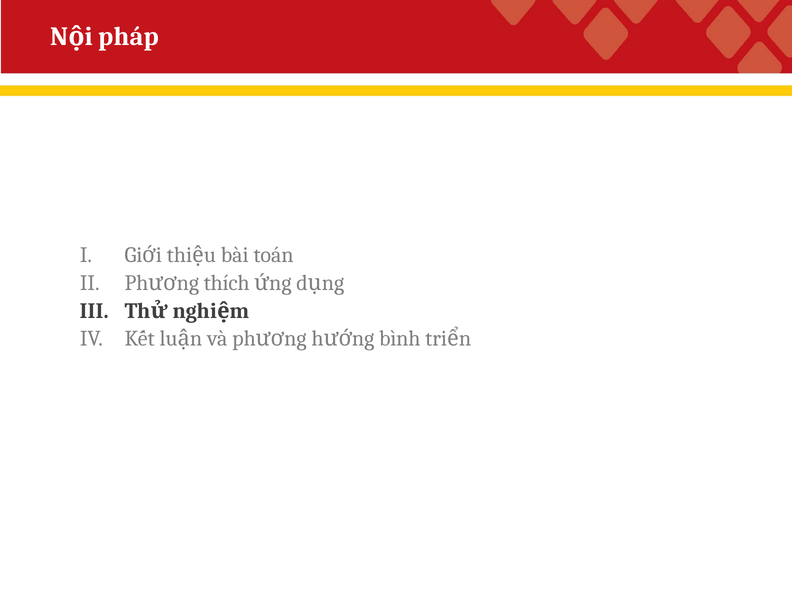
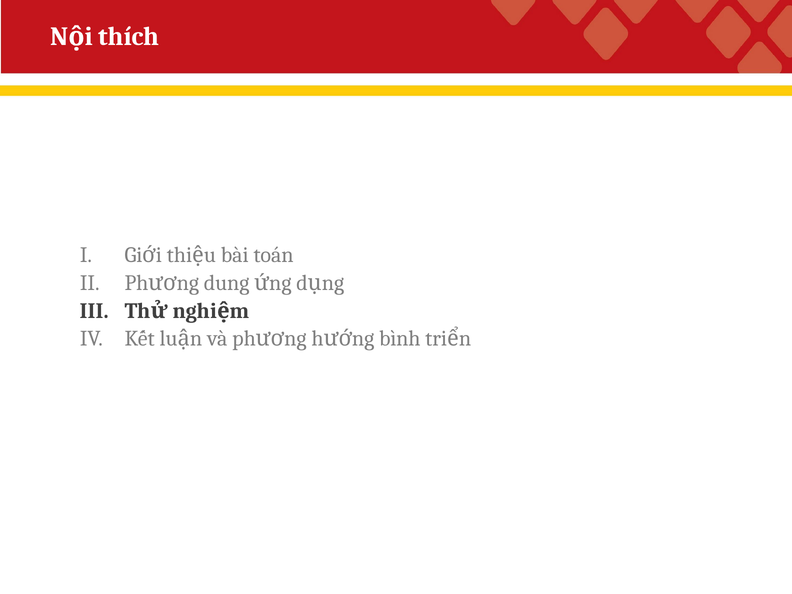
pháp: pháp -> thích
thích: thích -> dung
